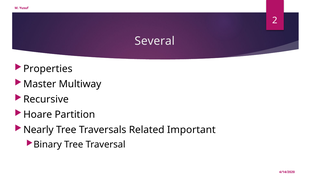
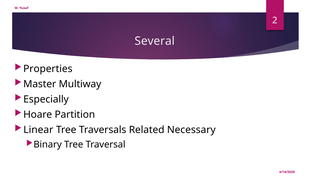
Recursive: Recursive -> Especially
Nearly: Nearly -> Linear
Important: Important -> Necessary
